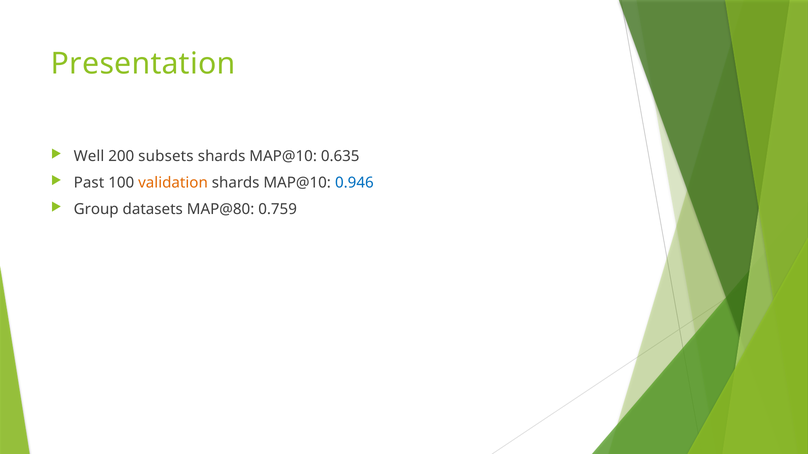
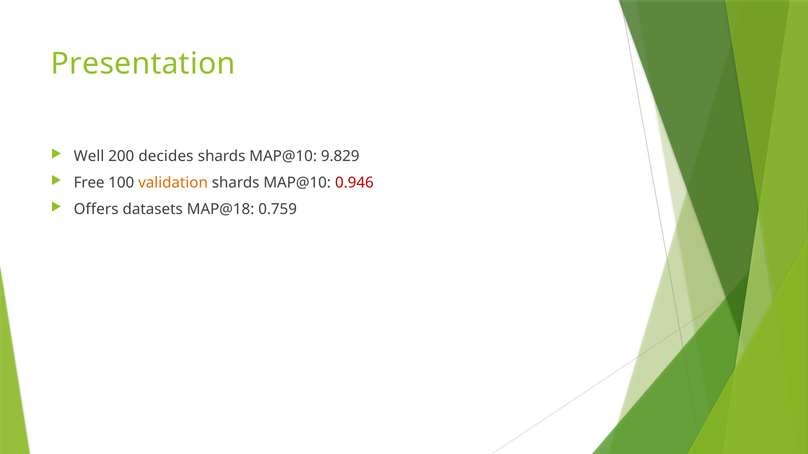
subsets: subsets -> decides
0.635: 0.635 -> 9.829
Past: Past -> Free
0.946 colour: blue -> red
Group: Group -> Offers
MAP@80: MAP@80 -> MAP@18
